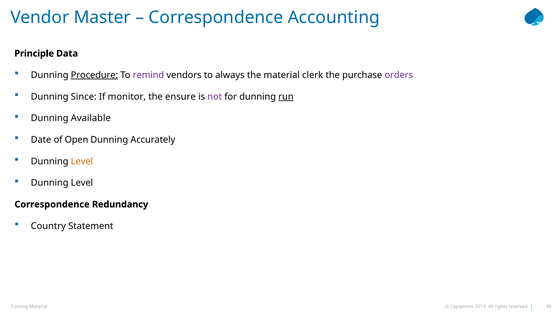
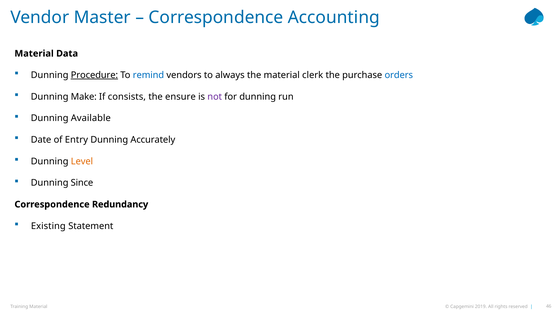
Principle at (34, 53): Principle -> Material
remind colour: purple -> blue
orders colour: purple -> blue
Since: Since -> Make
monitor: monitor -> consists
run underline: present -> none
Open: Open -> Entry
Level at (82, 183): Level -> Since
Country: Country -> Existing
